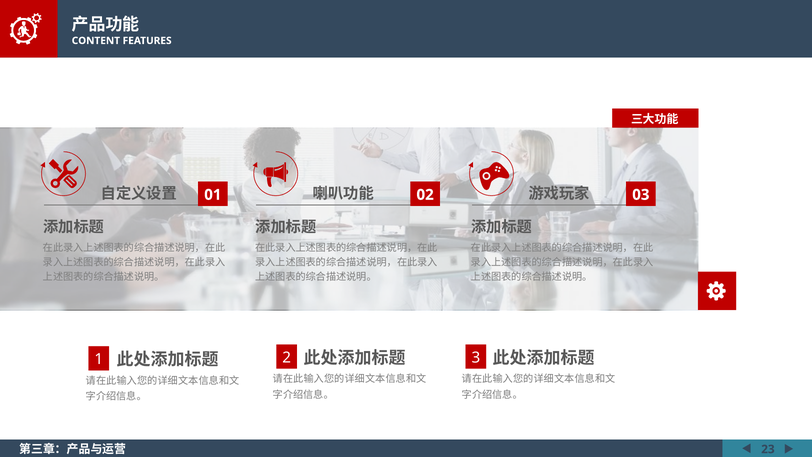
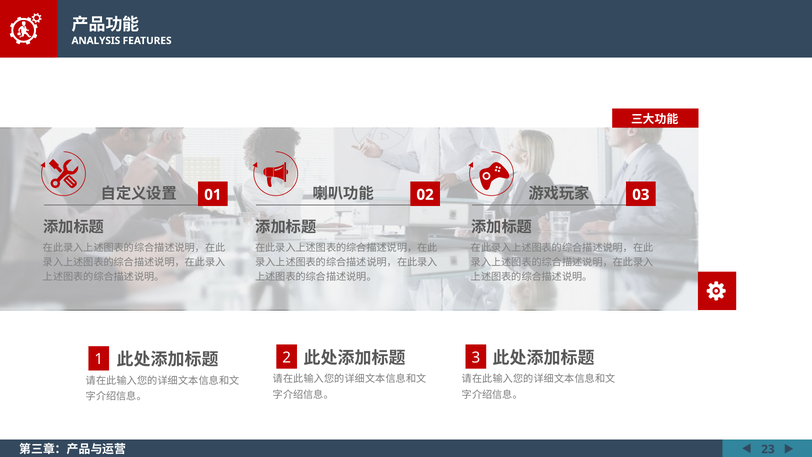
CONTENT: CONTENT -> ANALYSIS
